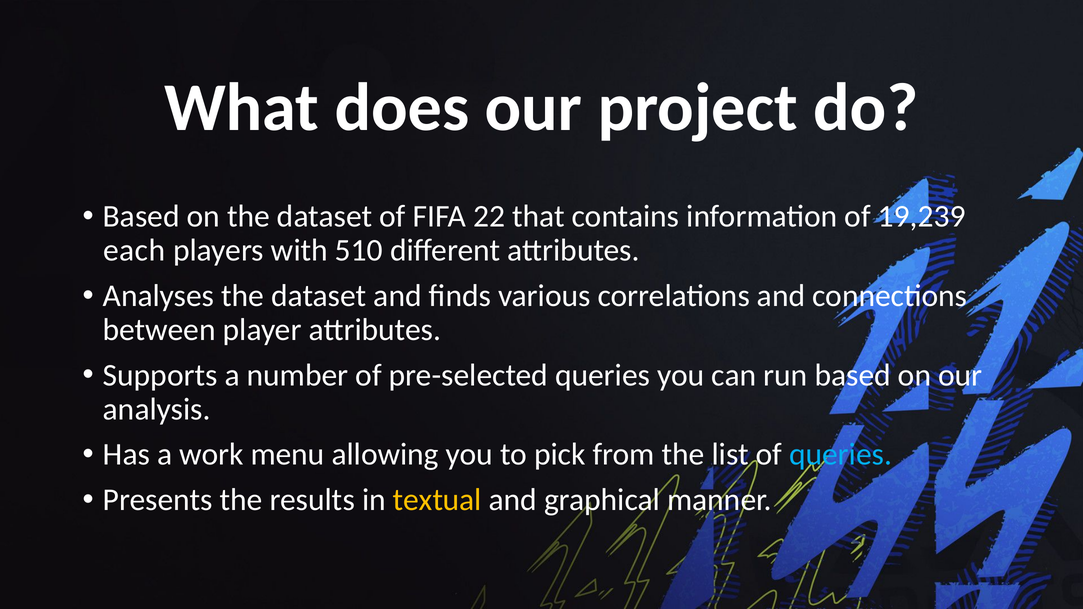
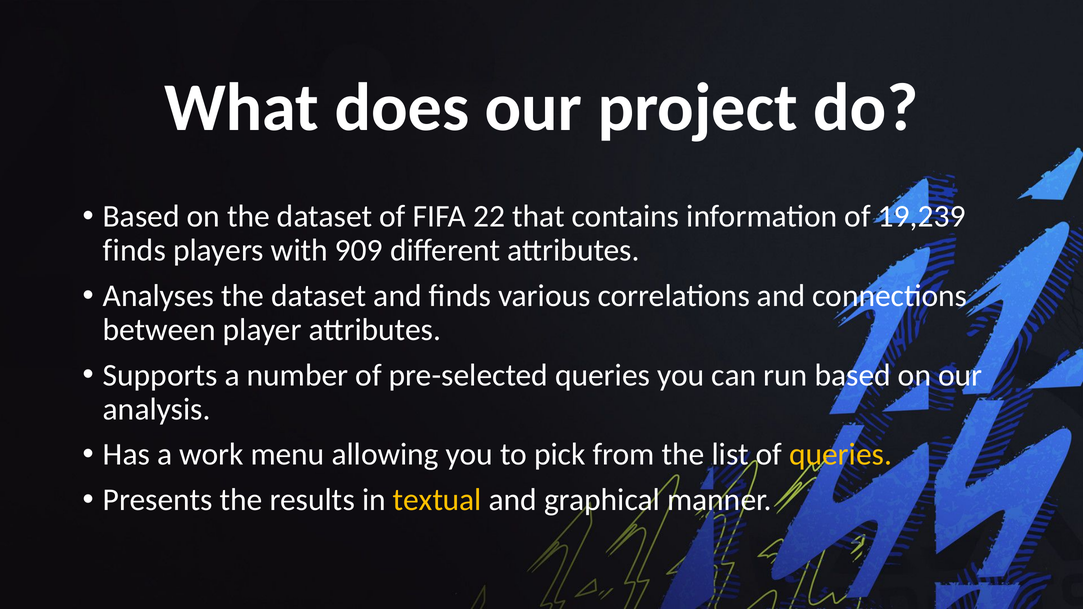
each at (134, 251): each -> finds
510: 510 -> 909
queries at (841, 455) colour: light blue -> yellow
